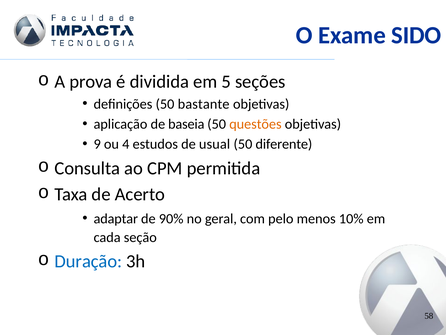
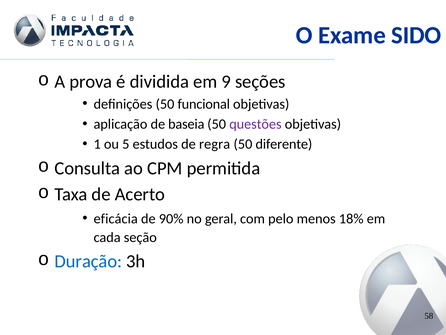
5: 5 -> 9
bastante: bastante -> funcional
questões colour: orange -> purple
9: 9 -> 1
4: 4 -> 5
usual: usual -> regra
adaptar: adaptar -> eficácia
10%: 10% -> 18%
